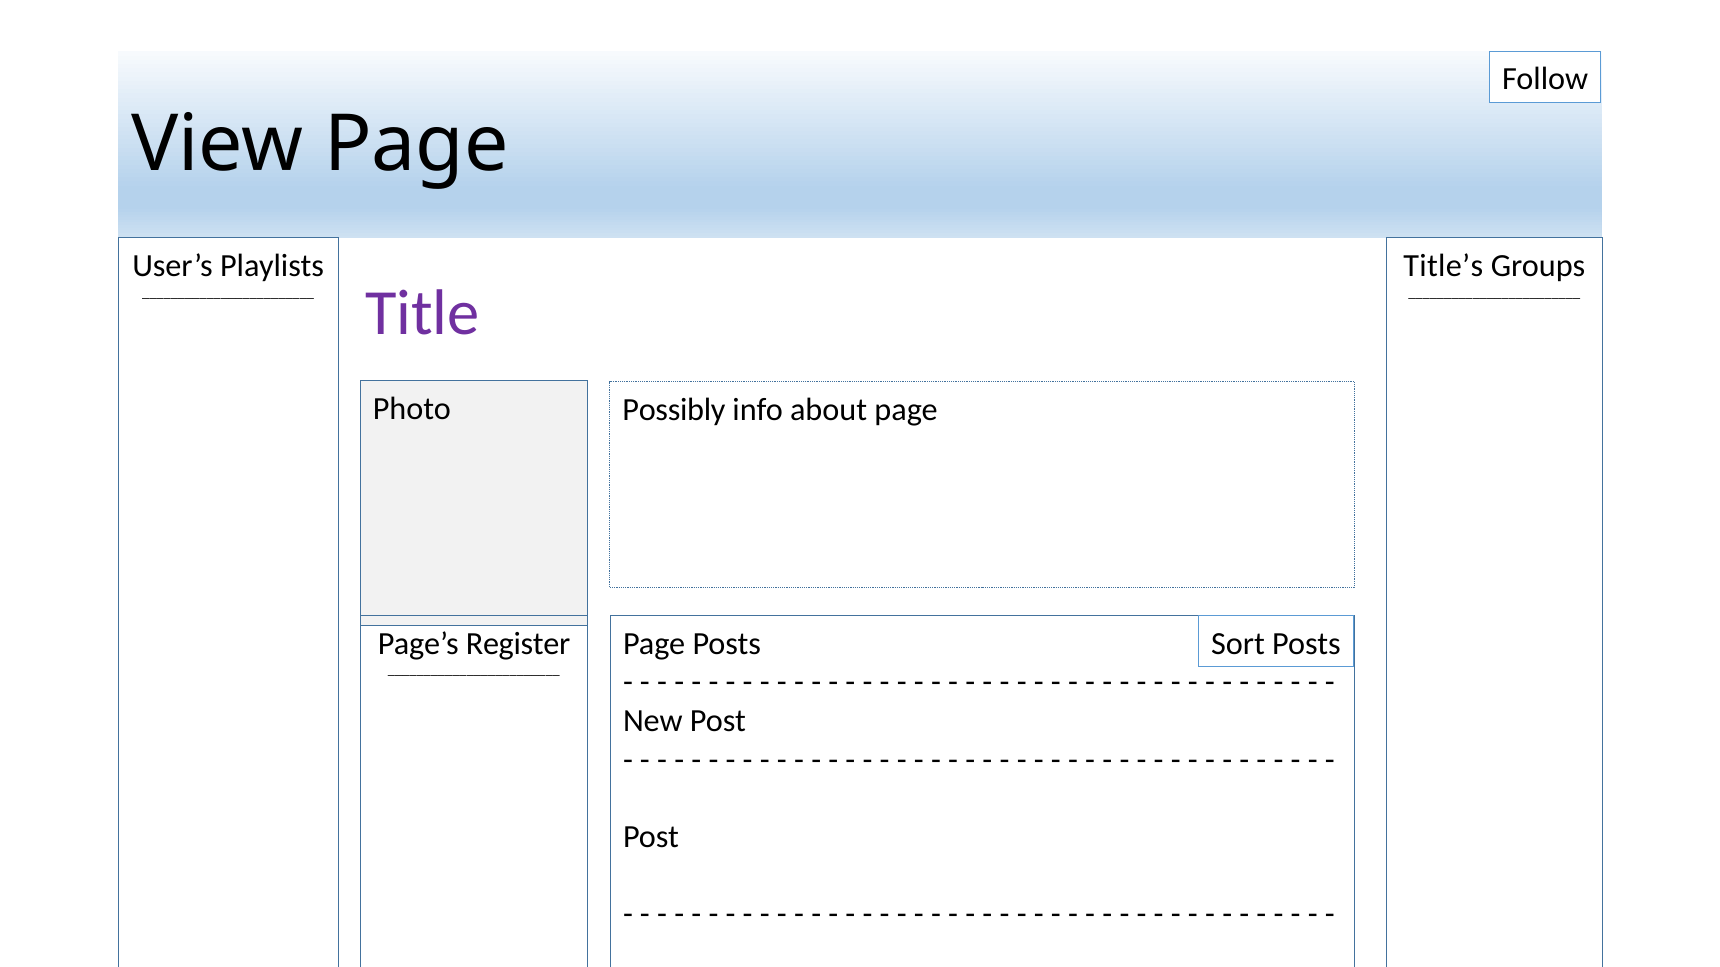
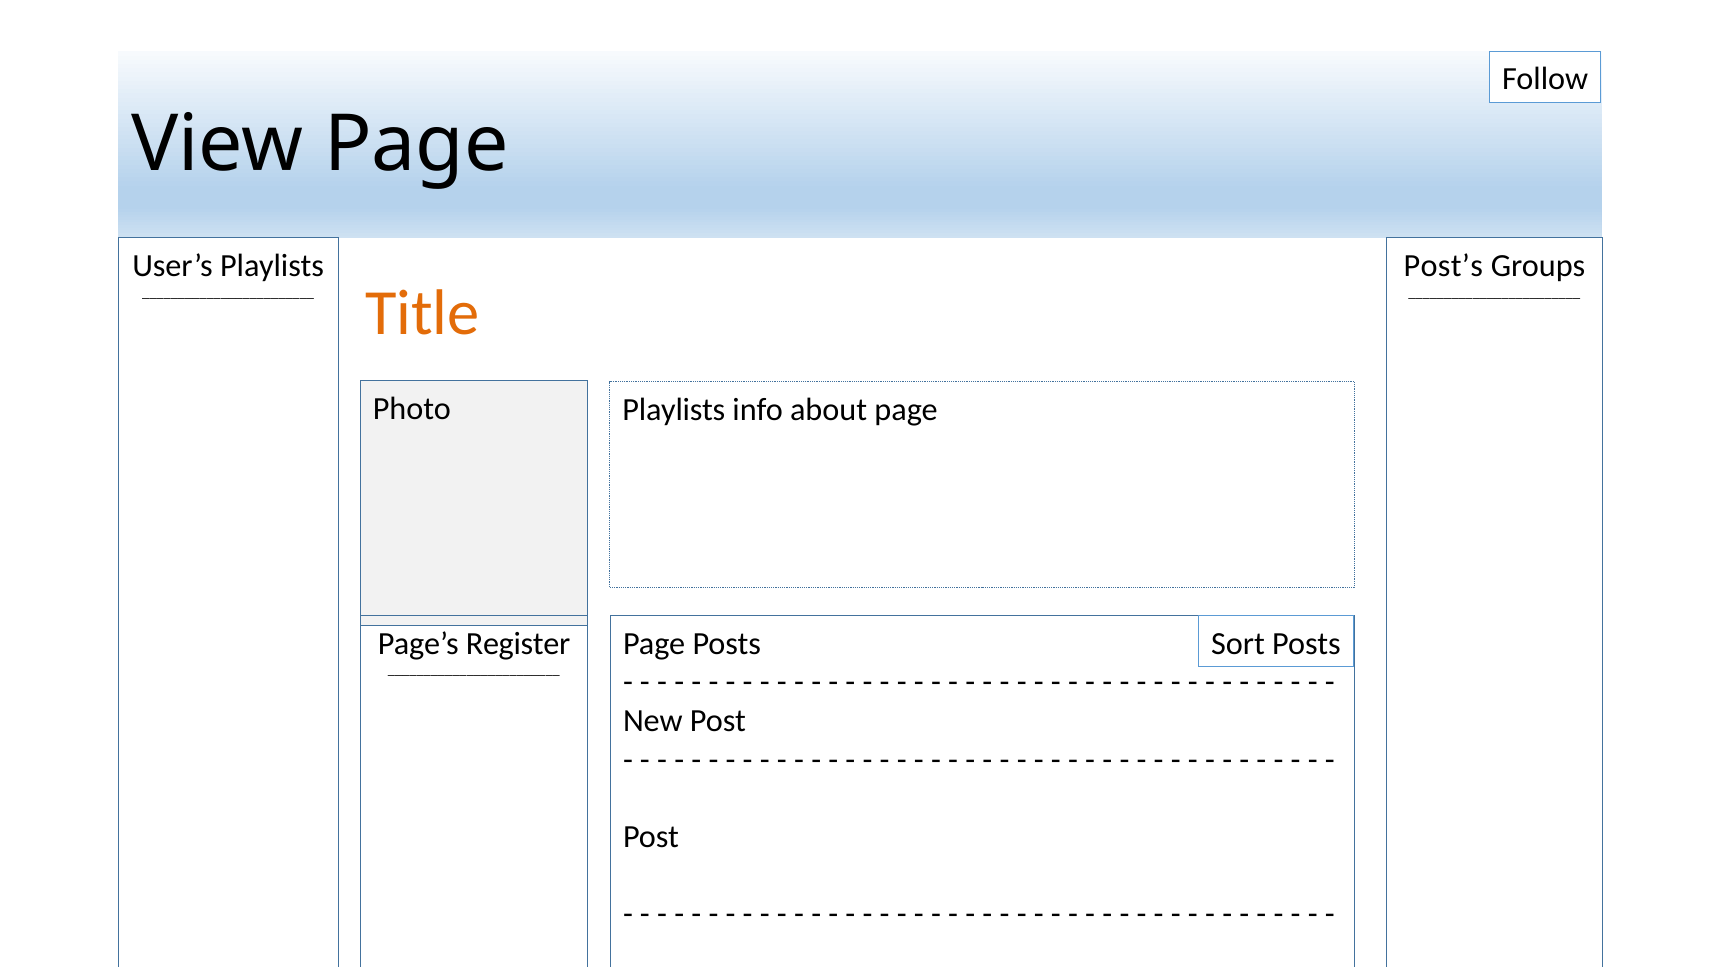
Title’s: Title’s -> Post’s
Title colour: purple -> orange
Photo Possibly: Possibly -> Playlists
